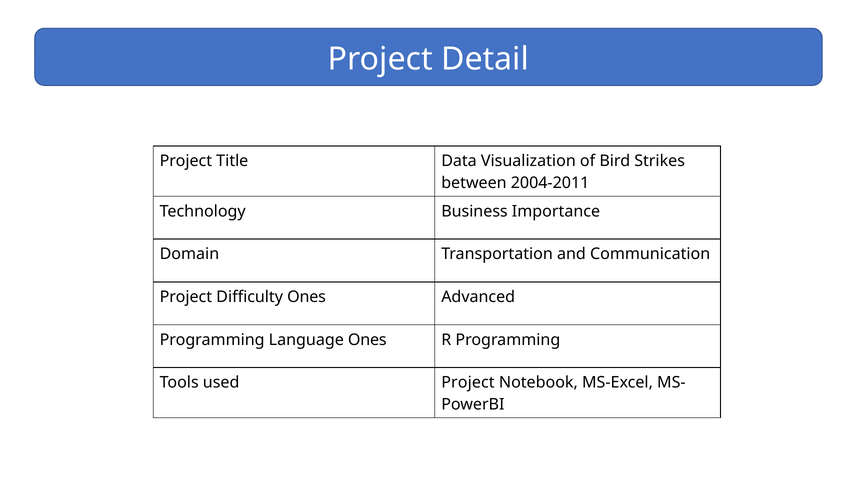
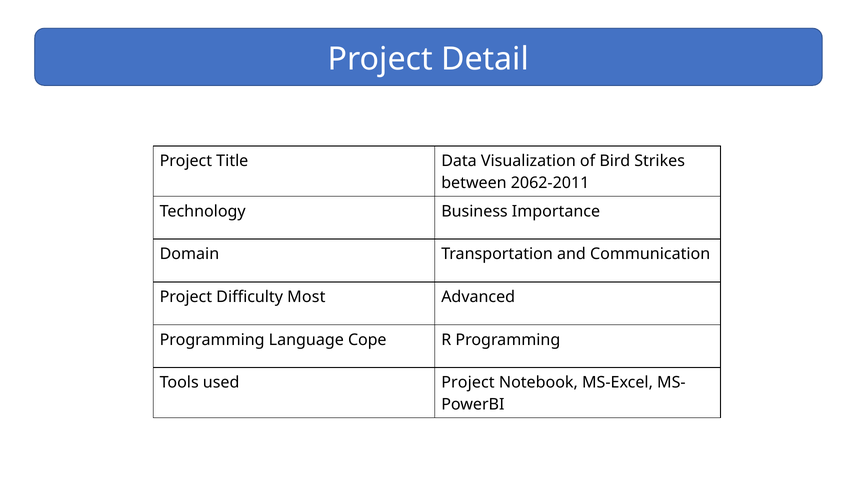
2004-2011: 2004-2011 -> 2062-2011
Difficulty Ones: Ones -> Most
Language Ones: Ones -> Cope
